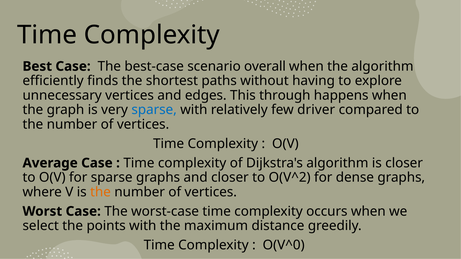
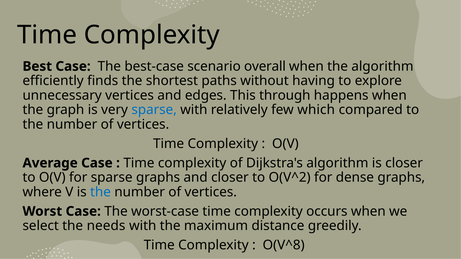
driver: driver -> which
the at (101, 192) colour: orange -> blue
points: points -> needs
O(V^0: O(V^0 -> O(V^8
